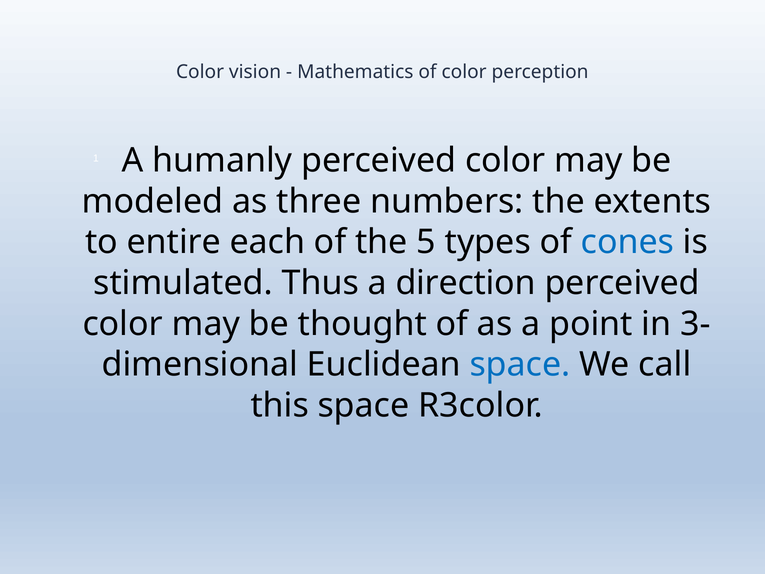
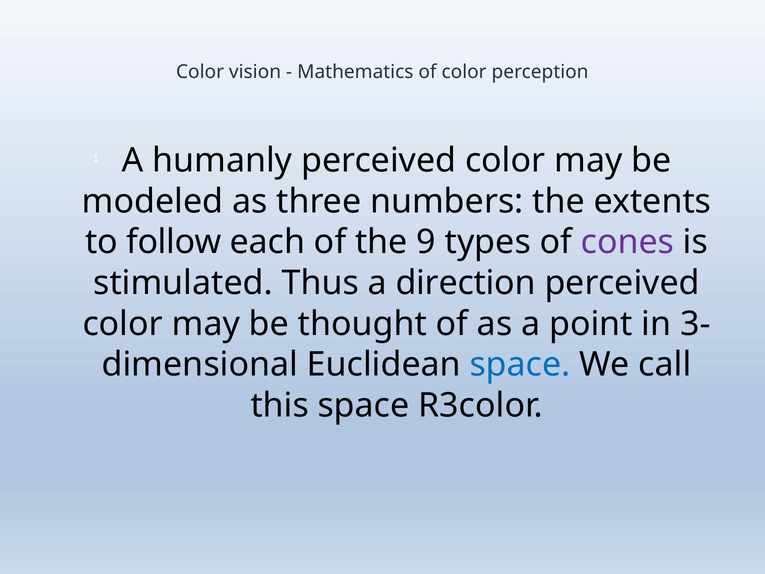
entire: entire -> follow
5: 5 -> 9
cones colour: blue -> purple
